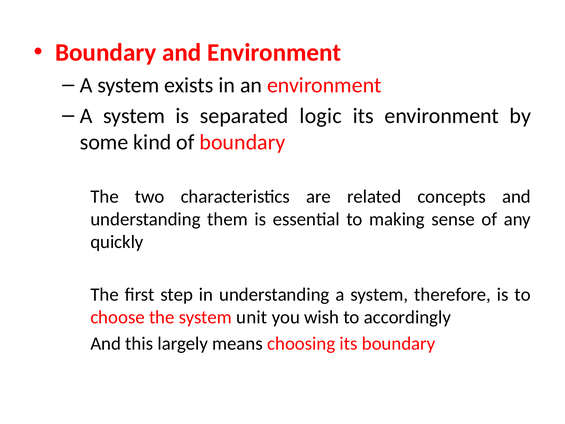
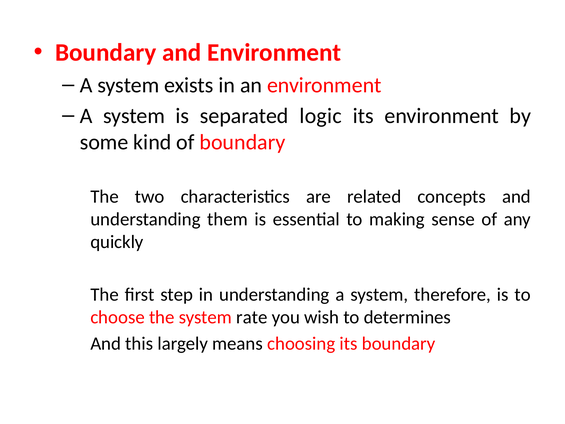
unit: unit -> rate
accordingly: accordingly -> determines
